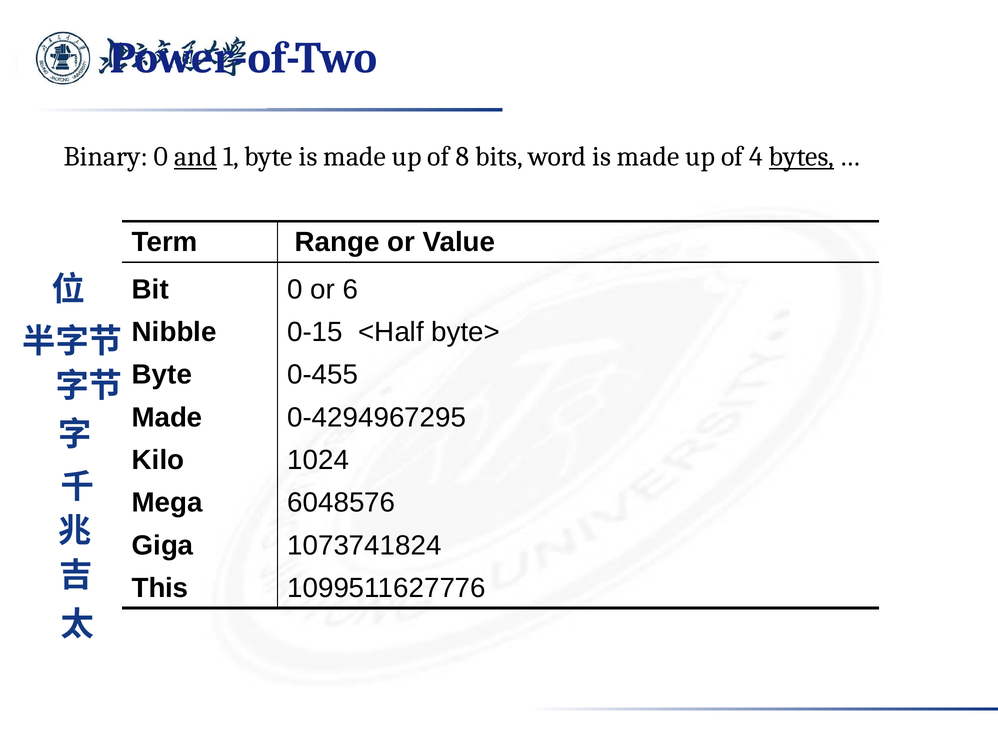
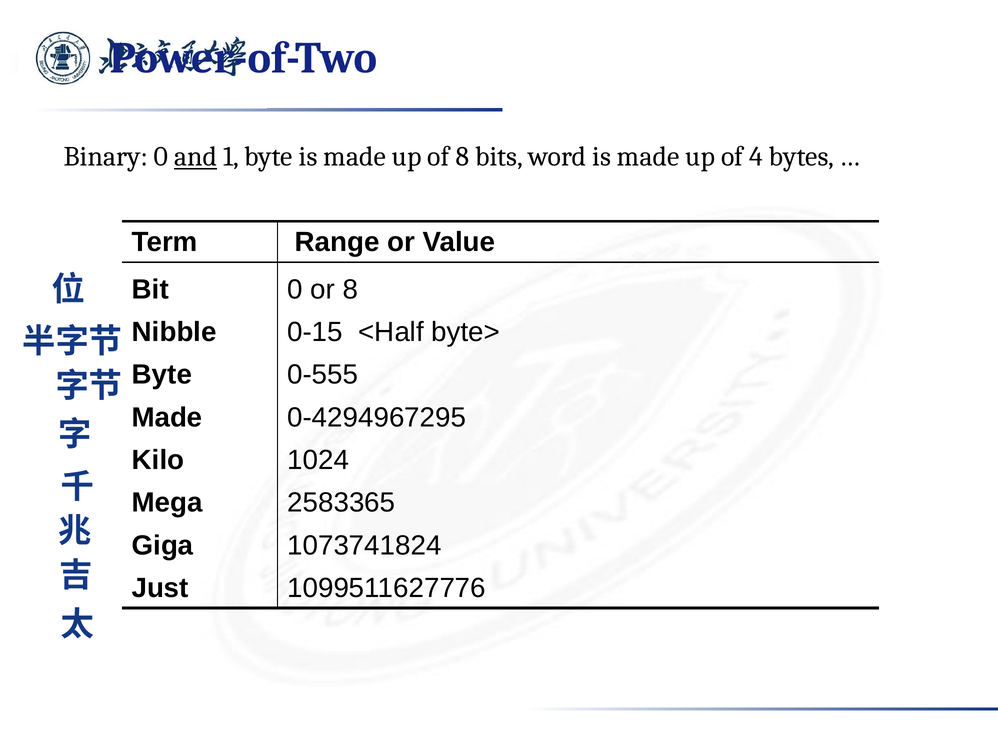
bytes underline: present -> none
or 6: 6 -> 8
0-455: 0-455 -> 0-555
6048576: 6048576 -> 2583365
This: This -> Just
